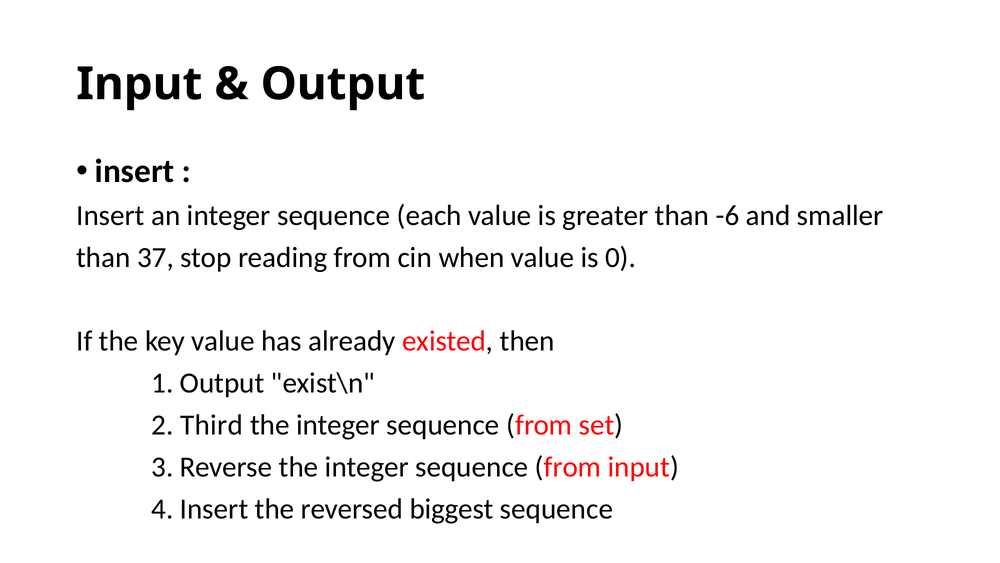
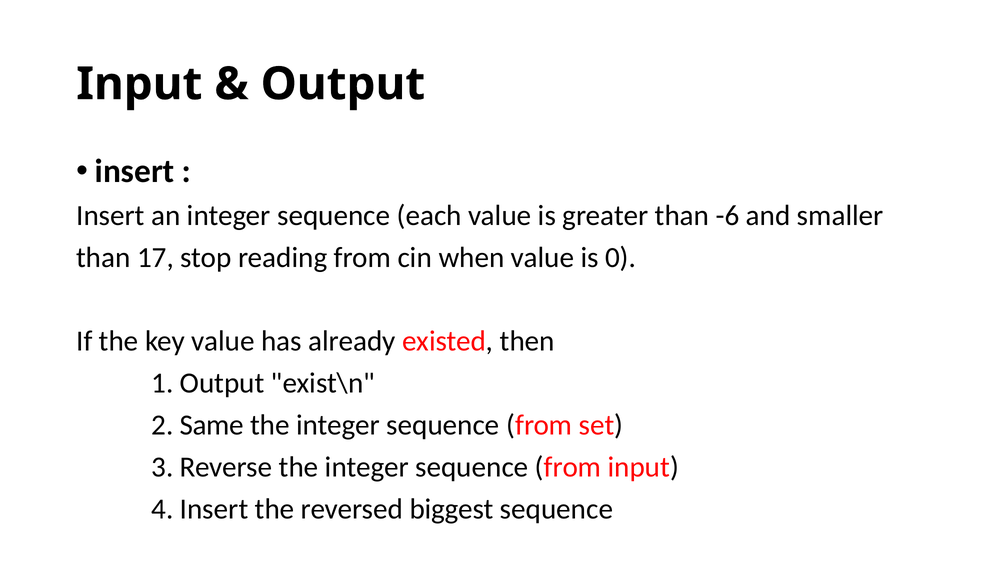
37: 37 -> 17
Third: Third -> Same
